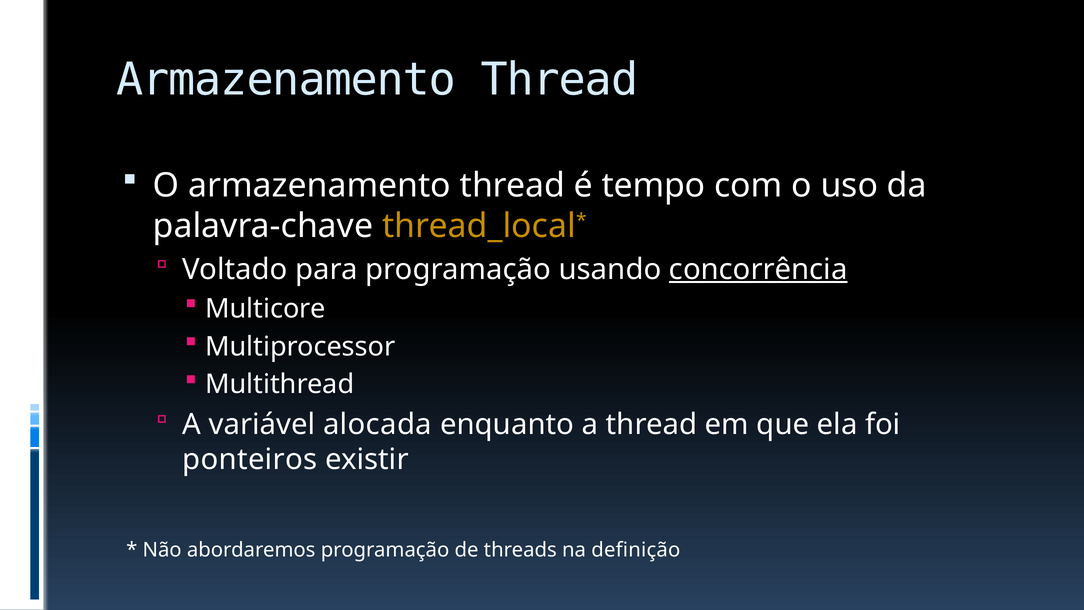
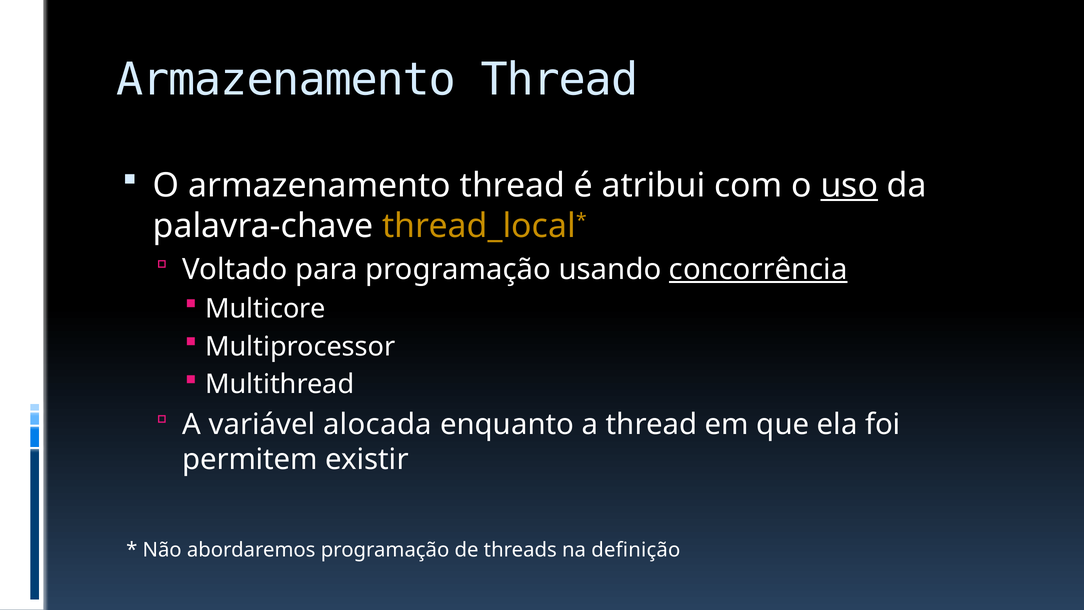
tempo: tempo -> atribui
uso underline: none -> present
ponteiros: ponteiros -> permitem
